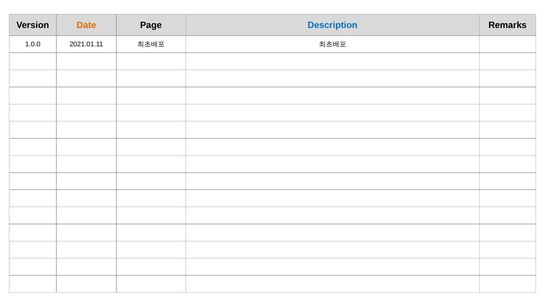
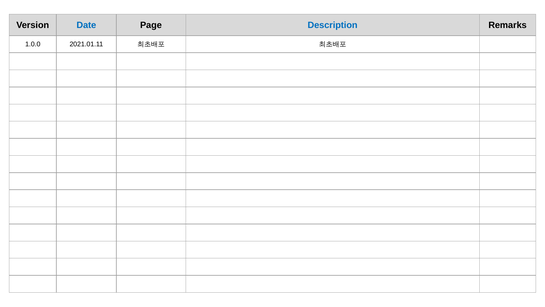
Date colour: orange -> blue
